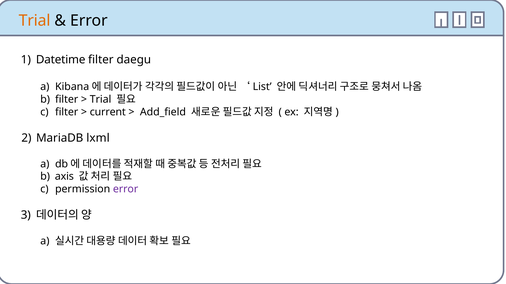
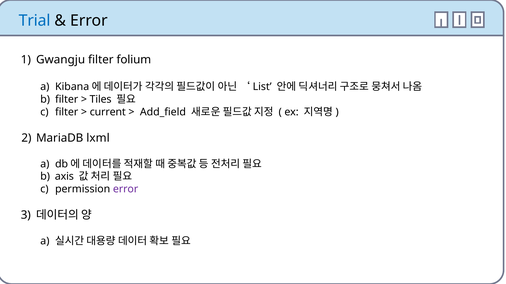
Trial at (35, 21) colour: orange -> blue
Datetime: Datetime -> Gwangju
daegu: daegu -> folium
Trial at (101, 100): Trial -> Tiles
